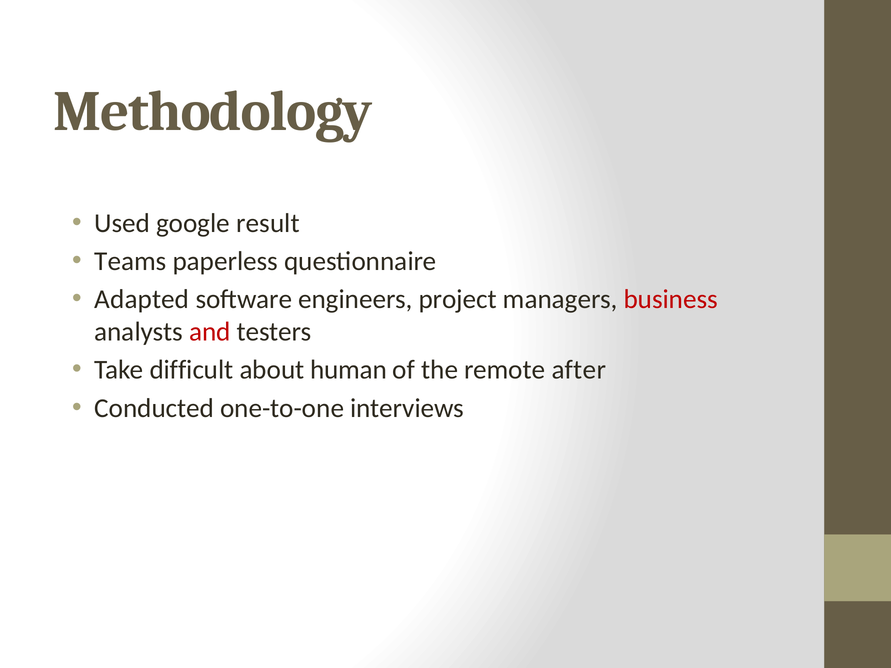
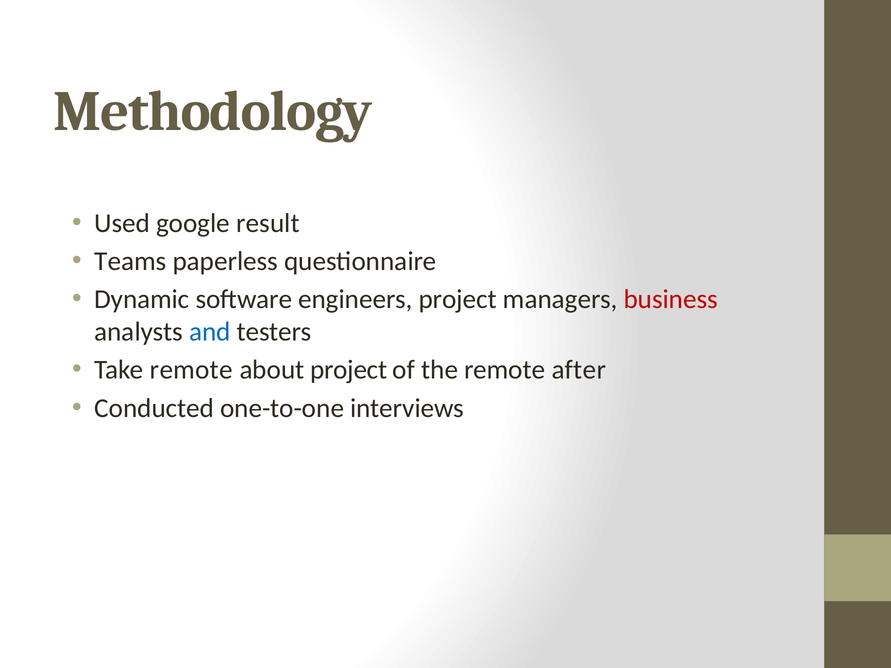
Adapted: Adapted -> Dynamic
and colour: red -> blue
Take difficult: difficult -> remote
about human: human -> project
